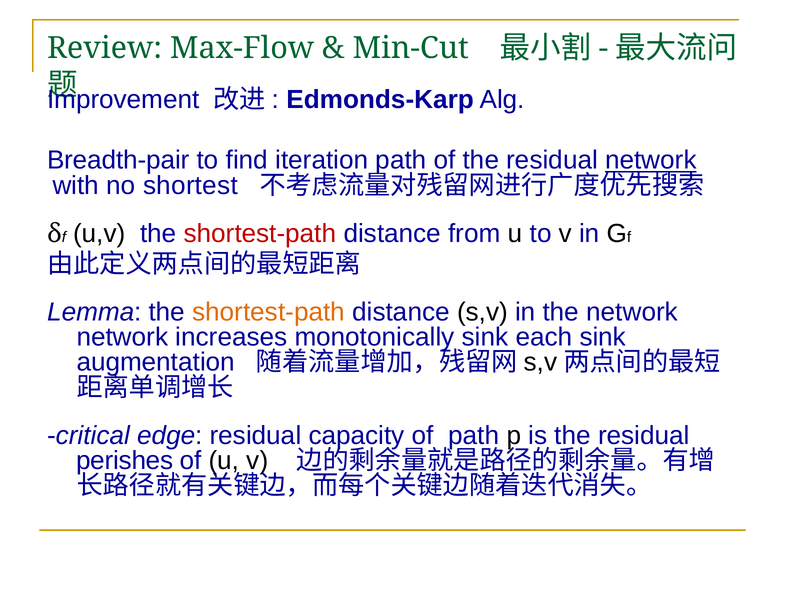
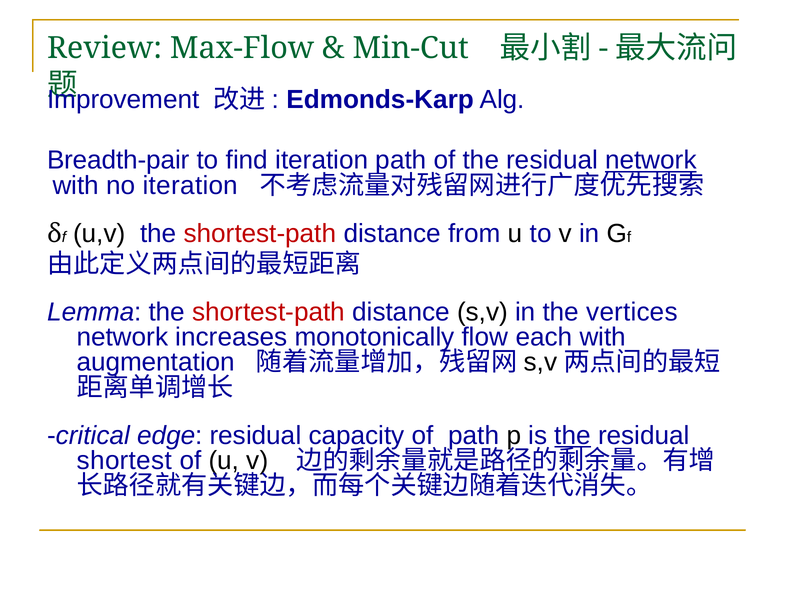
no shortest: shortest -> iteration
shortest-path at (269, 312) colour: orange -> red
the network: network -> vertices
monotonically sink: sink -> flow
each sink: sink -> with
the at (573, 435) underline: none -> present
perishes: perishes -> shortest
